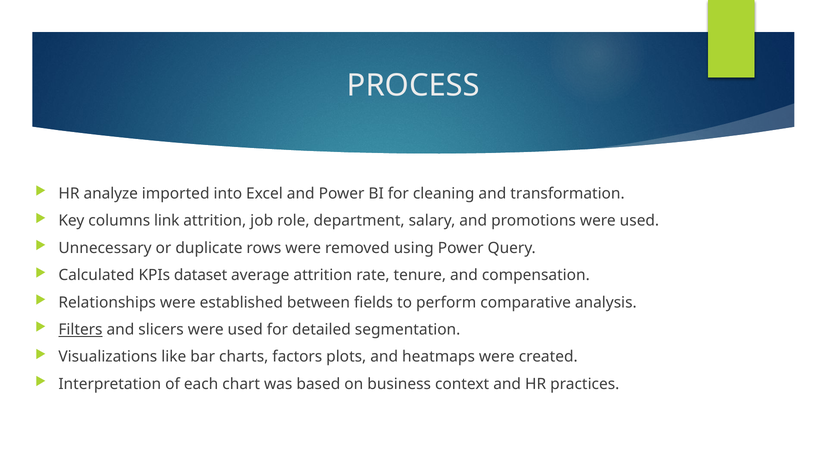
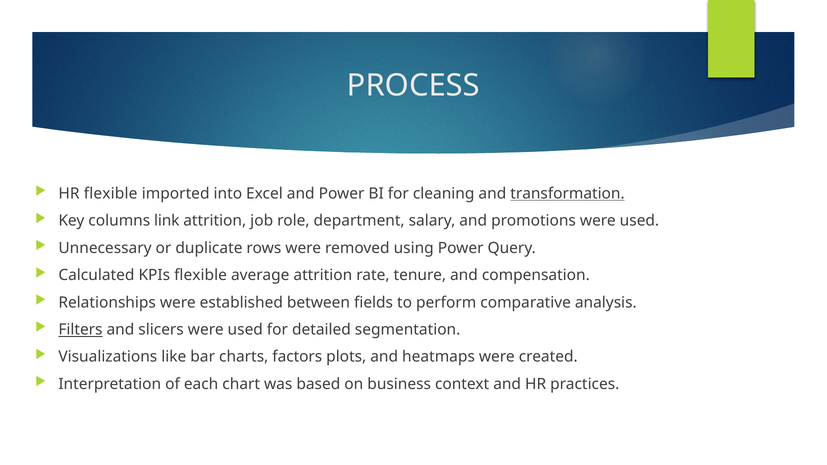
HR analyze: analyze -> flexible
transformation underline: none -> present
KPIs dataset: dataset -> flexible
